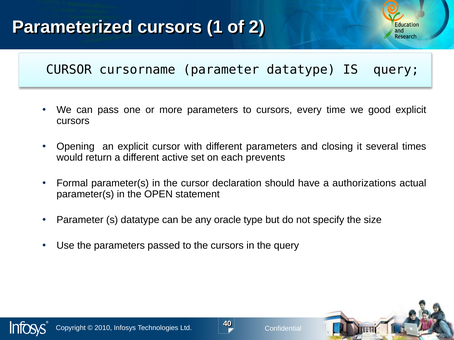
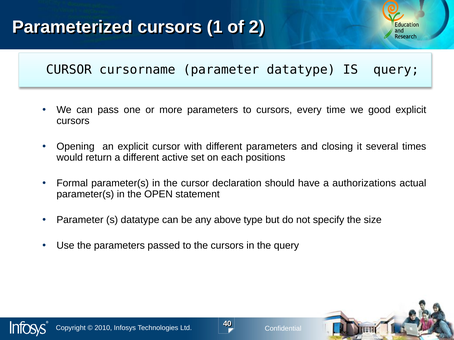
prevents: prevents -> positions
oracle: oracle -> above
